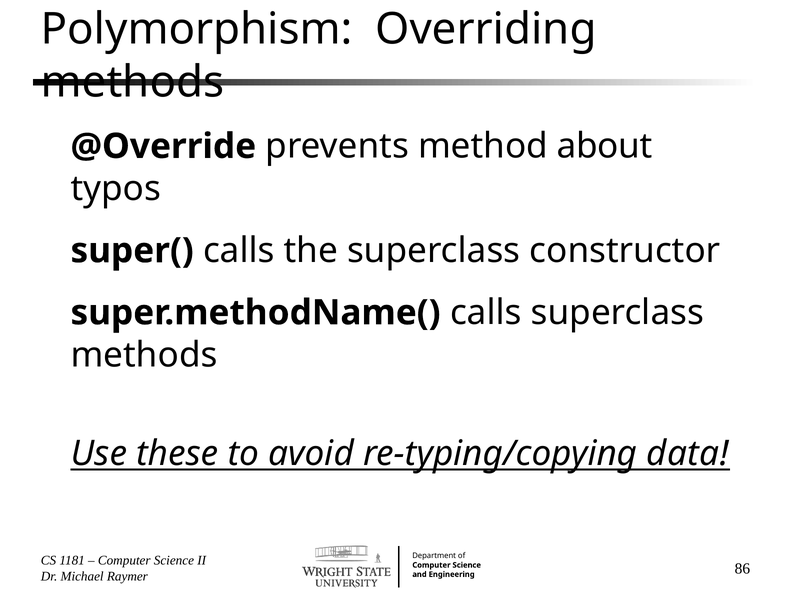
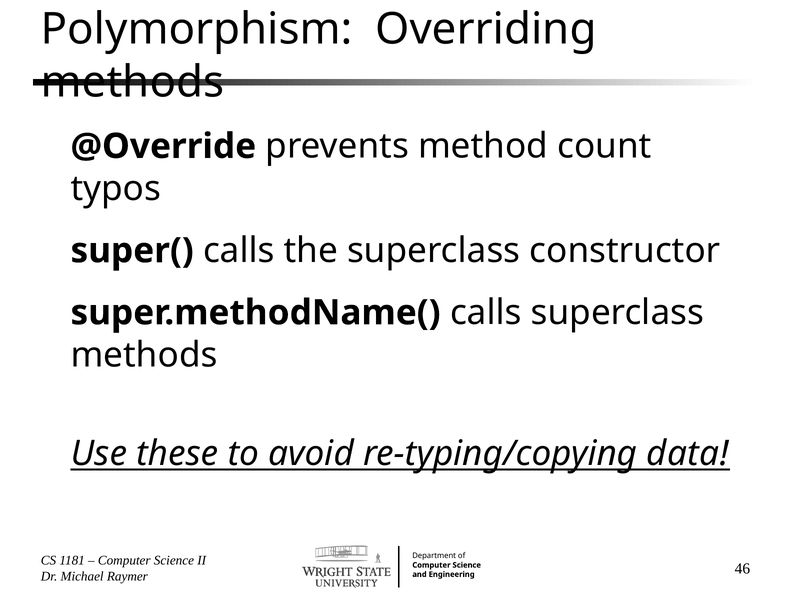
about: about -> count
86: 86 -> 46
